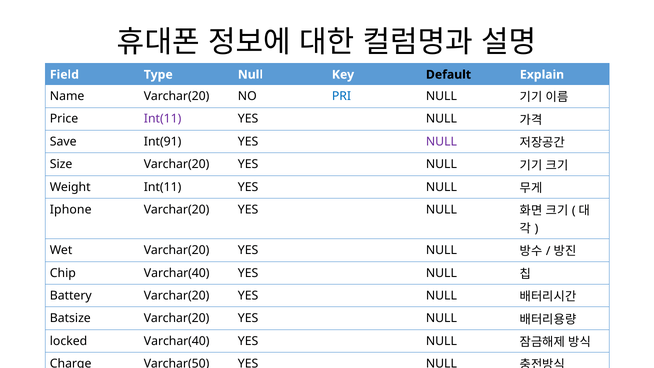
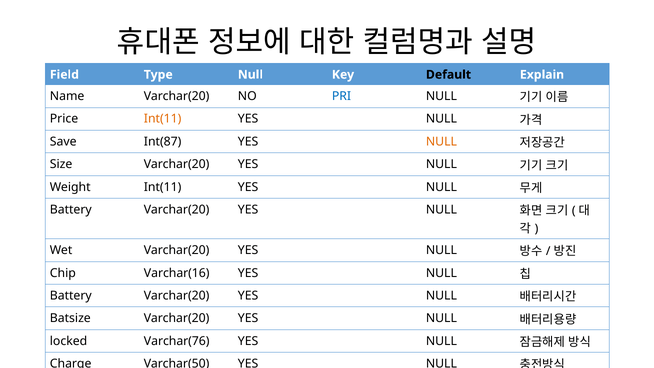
Int(11 at (163, 119) colour: purple -> orange
Int(91: Int(91 -> Int(87
NULL at (441, 142) colour: purple -> orange
Iphone at (71, 210): Iphone -> Battery
Chip Varchar(40: Varchar(40 -> Varchar(16
locked Varchar(40: Varchar(40 -> Varchar(76
